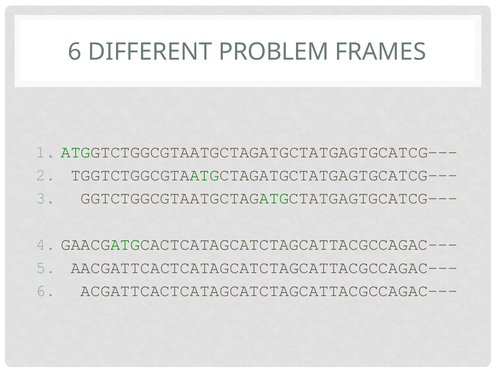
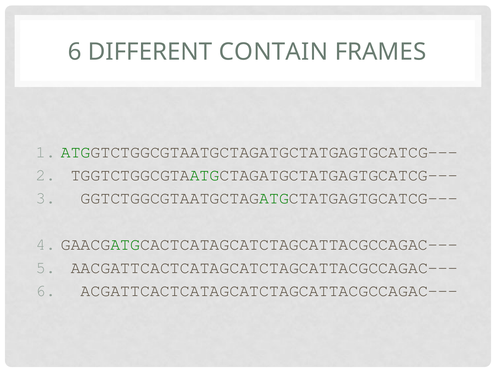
PROBLEM: PROBLEM -> CONTAIN
